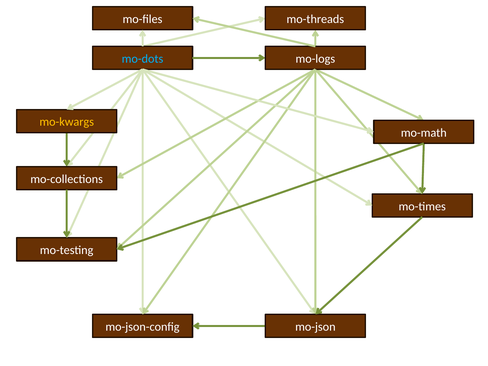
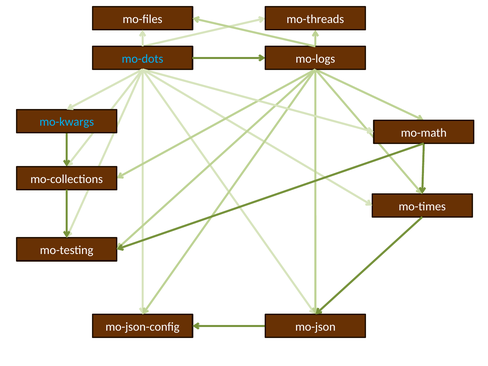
mo-kwargs colour: yellow -> light blue
